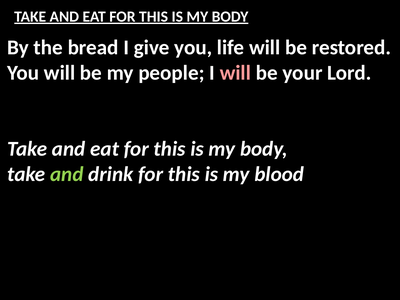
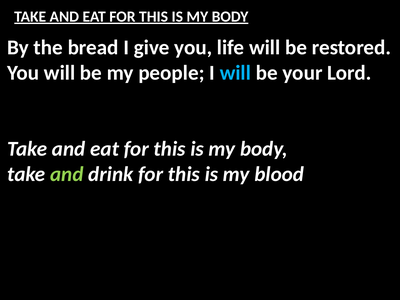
will at (235, 73) colour: pink -> light blue
